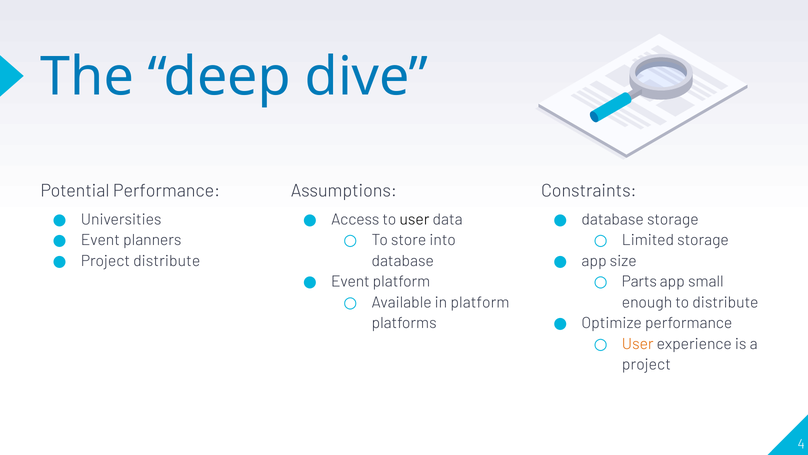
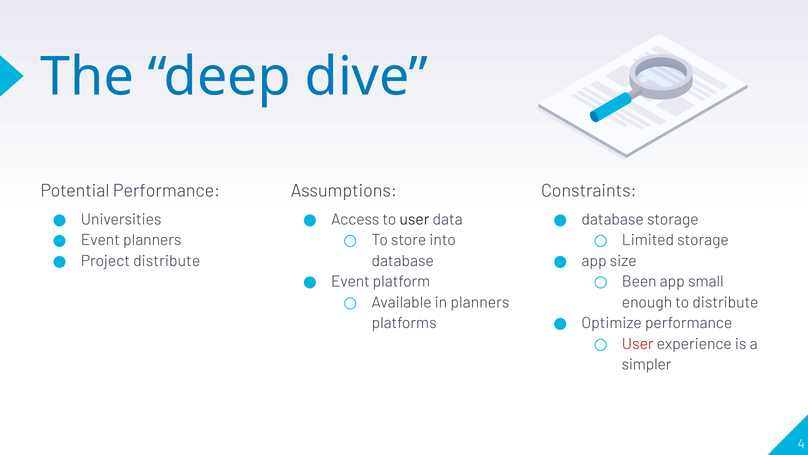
Parts: Parts -> Been
in platform: platform -> planners
User at (638, 344) colour: orange -> red
project at (646, 364): project -> simpler
